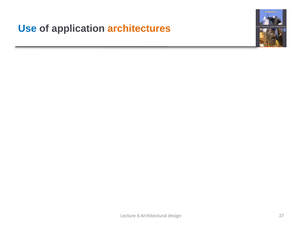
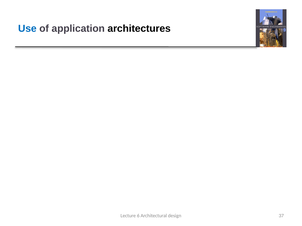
architectures colour: orange -> black
